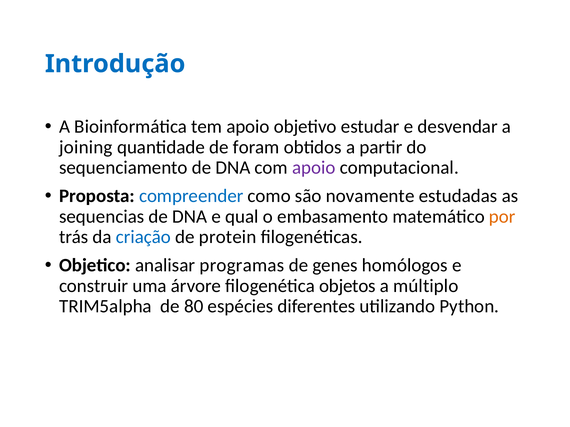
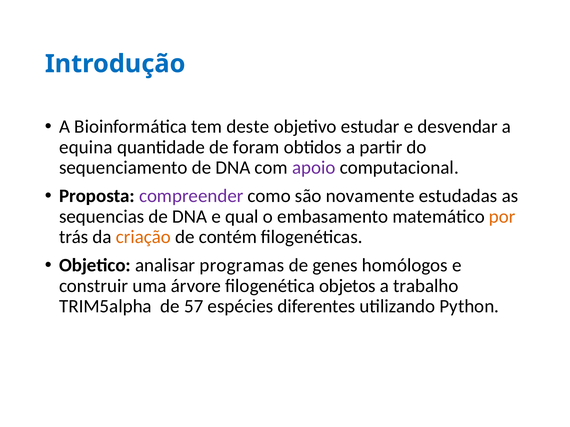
tem apoio: apoio -> deste
joining: joining -> equina
compreender colour: blue -> purple
criação colour: blue -> orange
protein: protein -> contém
múltiplo: múltiplo -> trabalho
80: 80 -> 57
